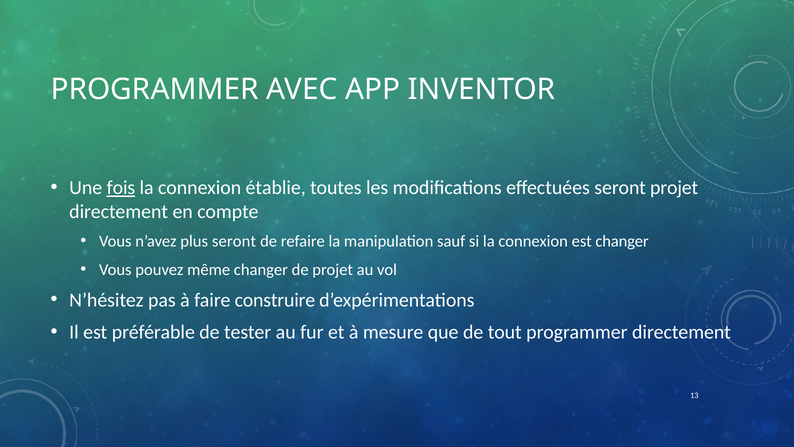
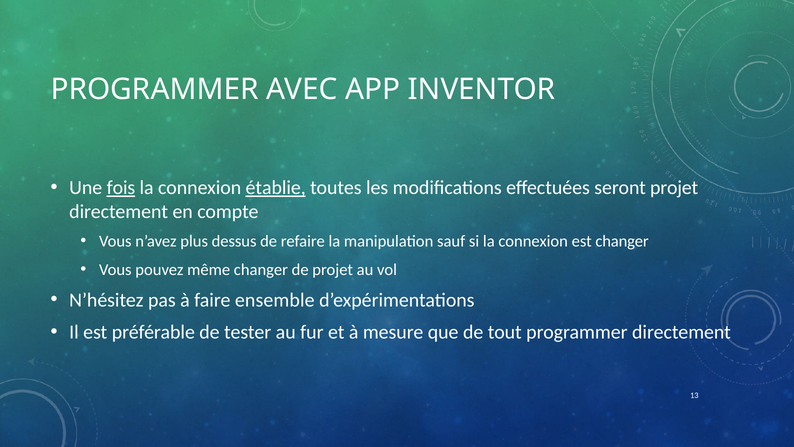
établie underline: none -> present
plus seront: seront -> dessus
construire: construire -> ensemble
